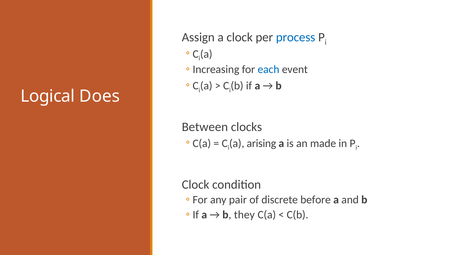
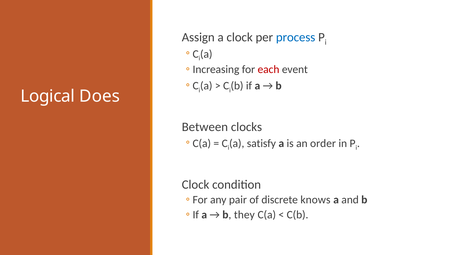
each colour: blue -> red
arising: arising -> satisfy
made: made -> order
before: before -> knows
